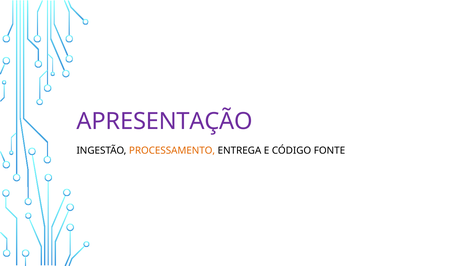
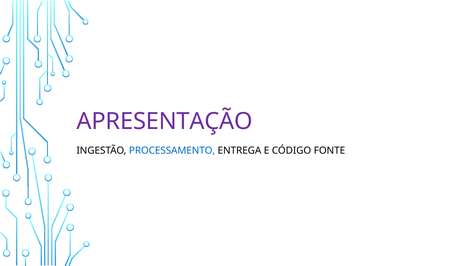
PROCESSAMENTO colour: orange -> blue
